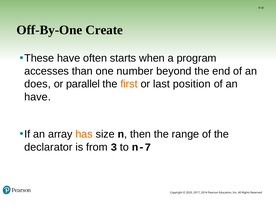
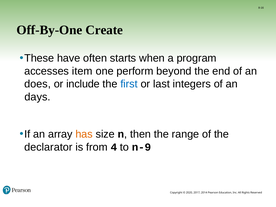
than: than -> item
number: number -> perform
parallel: parallel -> include
first colour: orange -> blue
position: position -> integers
have at (38, 97): have -> days
3: 3 -> 4
n-7: n-7 -> n-9
